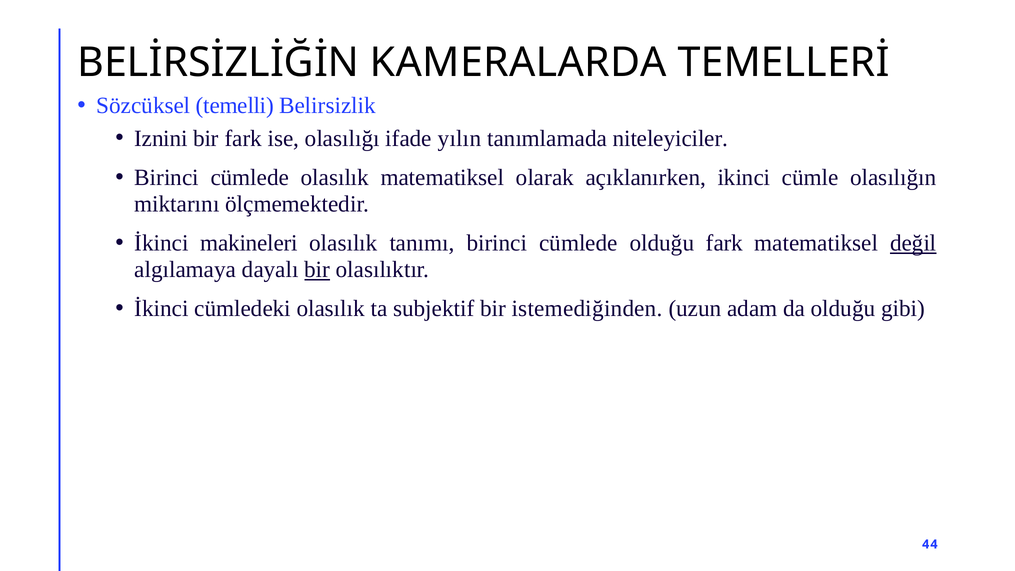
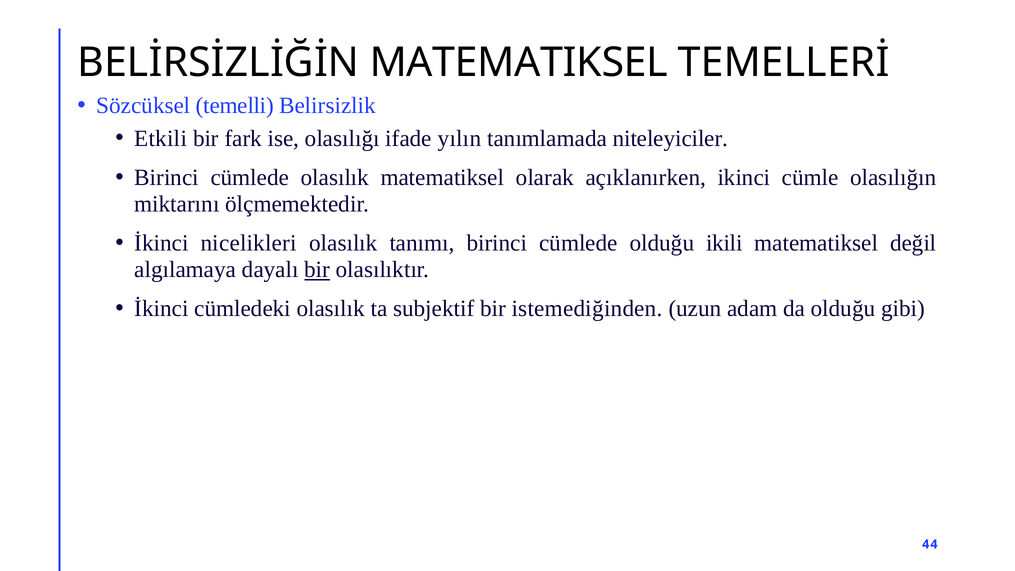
BELİRSİZLİĞİN KAMERALARDA: KAMERALARDA -> MATEMATIKSEL
Iznini: Iznini -> Etkili
makineleri: makineleri -> nicelikleri
olduğu fark: fark -> ikili
değil underline: present -> none
